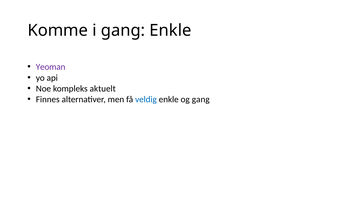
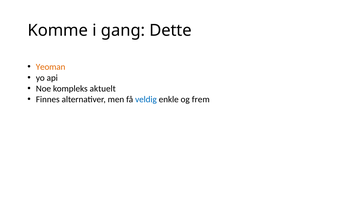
gang Enkle: Enkle -> Dette
Yeoman colour: purple -> orange
og gang: gang -> frem
